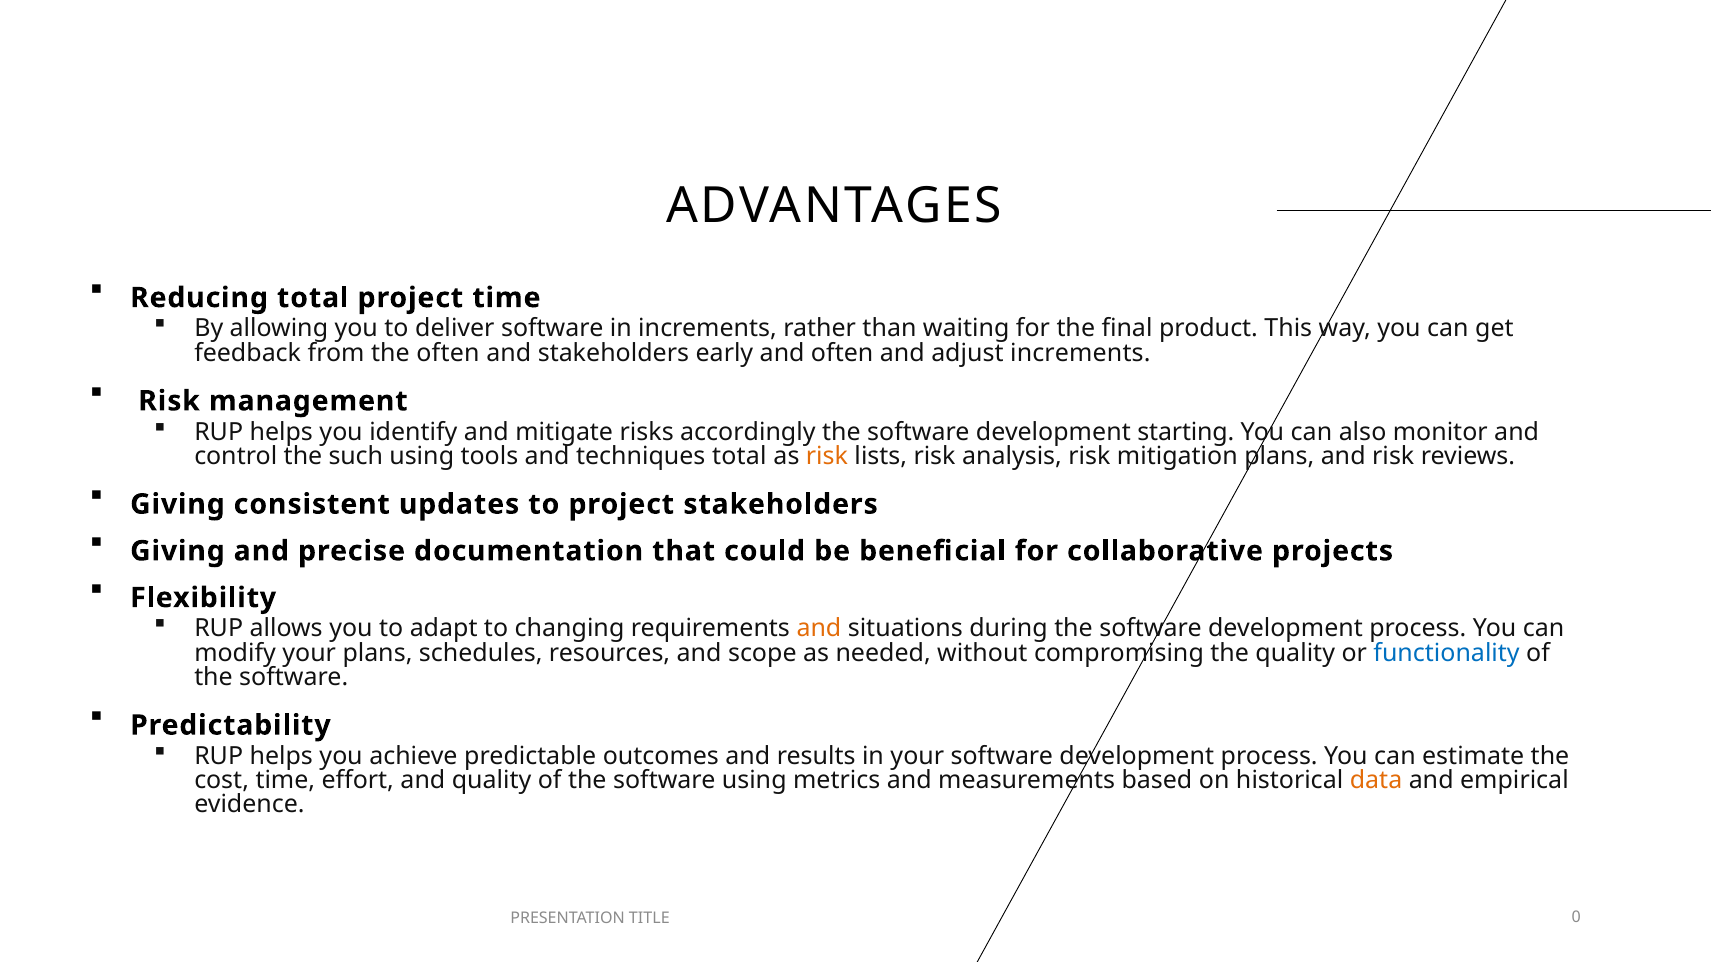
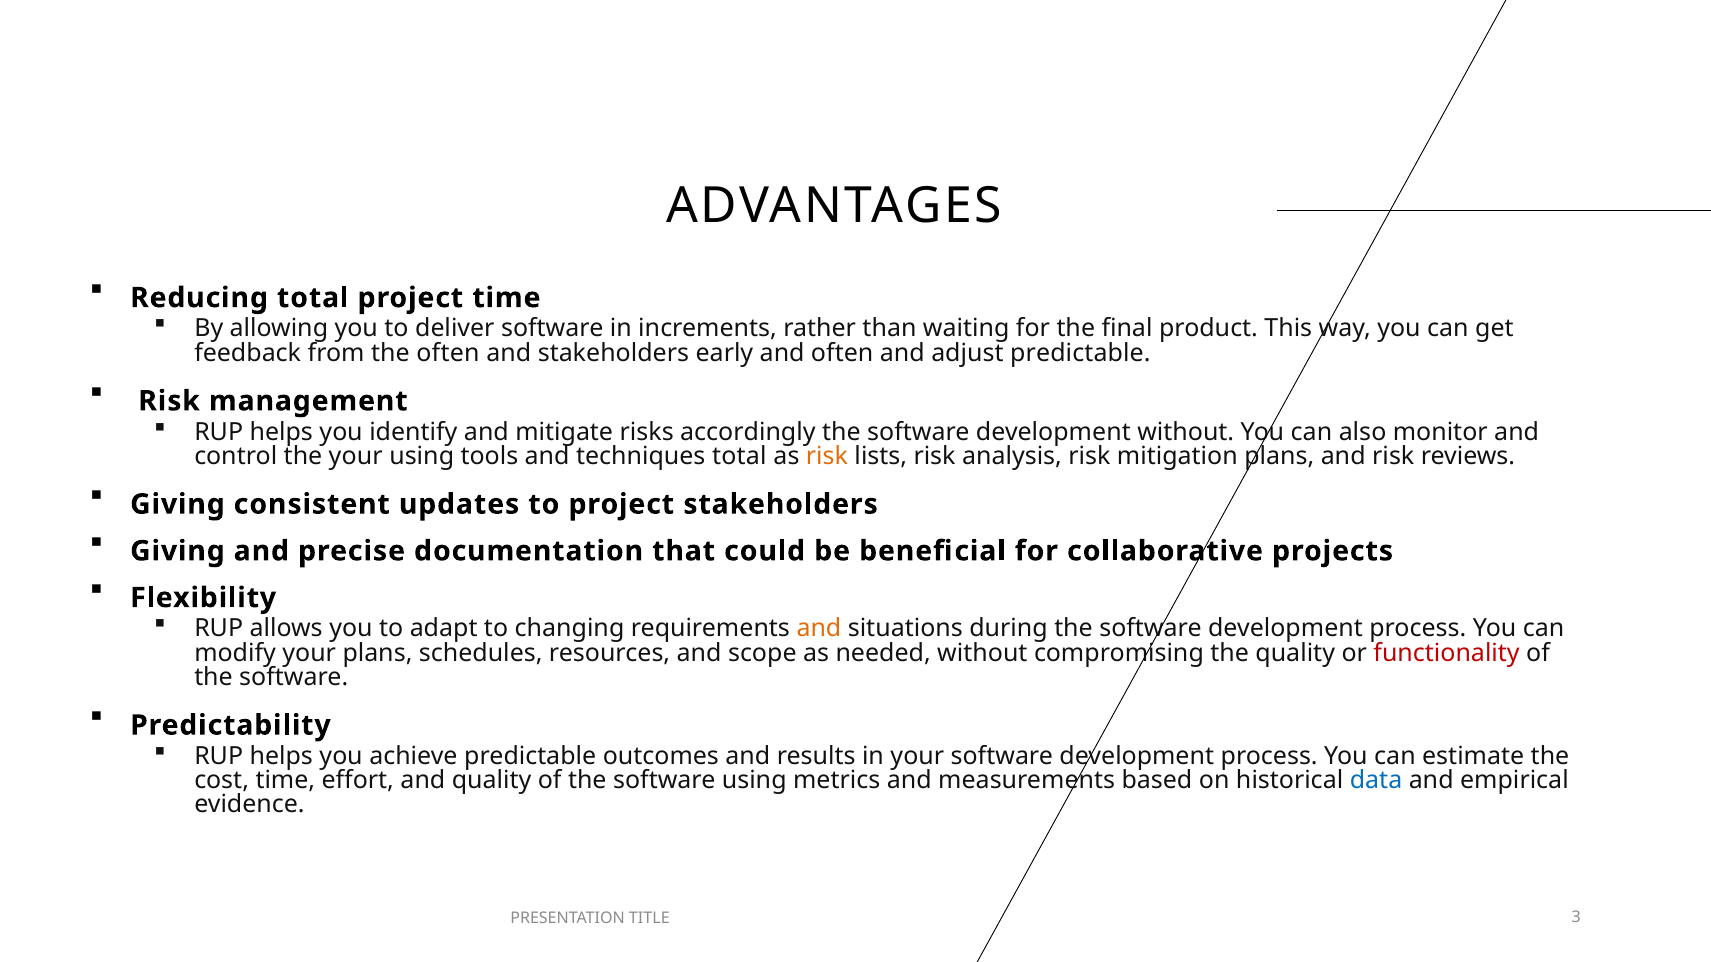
adjust increments: increments -> predictable
development starting: starting -> without
the such: such -> your
functionality colour: blue -> red
data colour: orange -> blue
0: 0 -> 3
